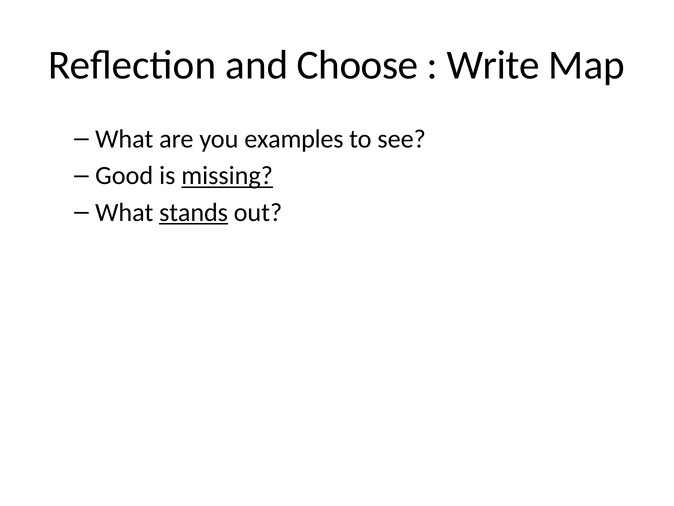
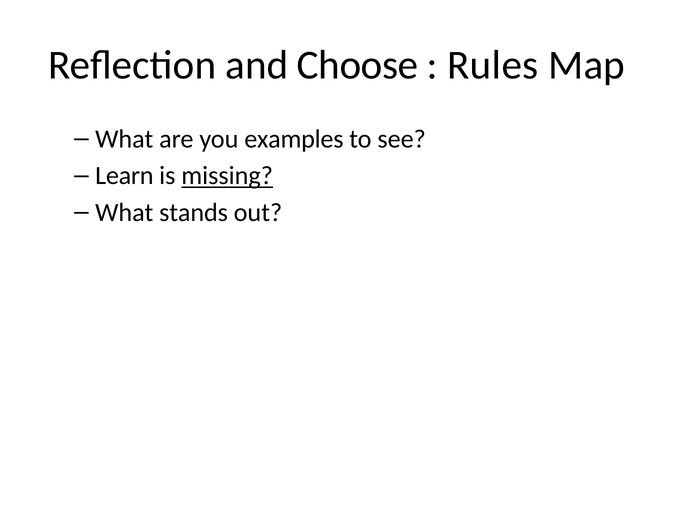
Write: Write -> Rules
Good: Good -> Learn
stands underline: present -> none
